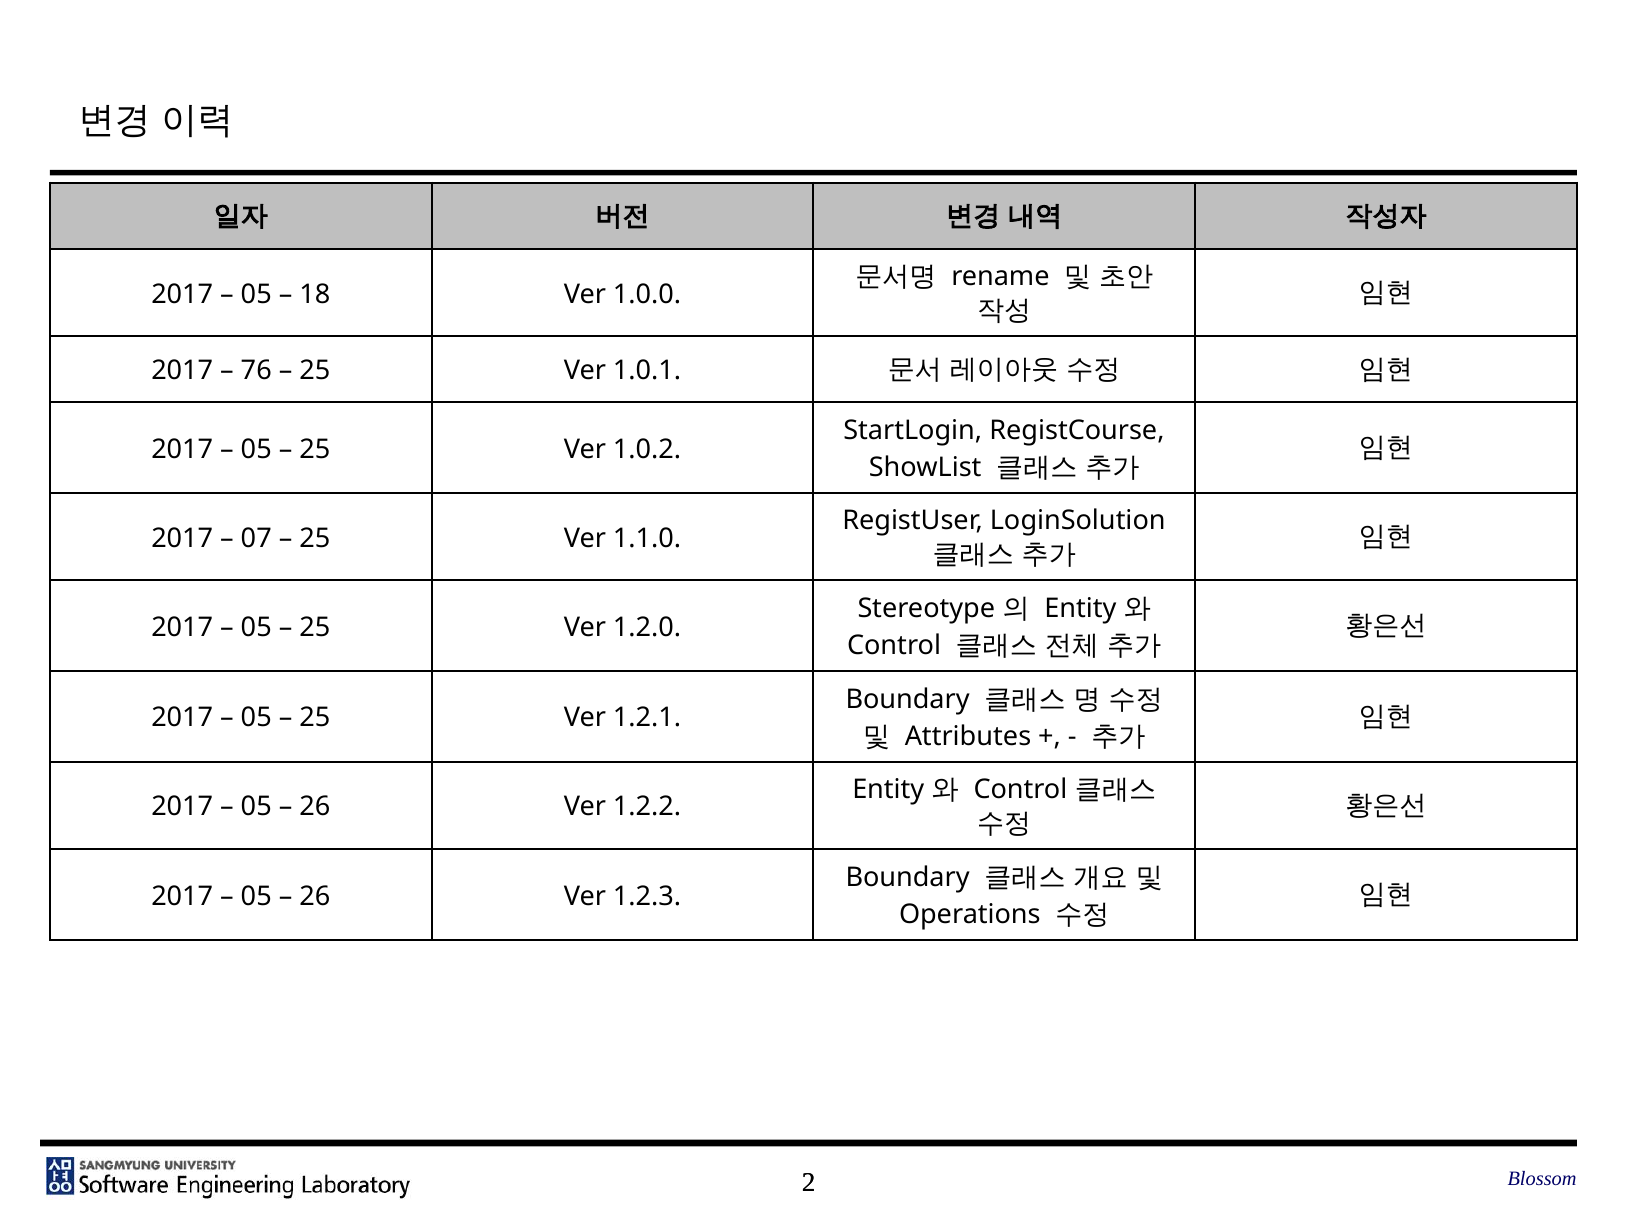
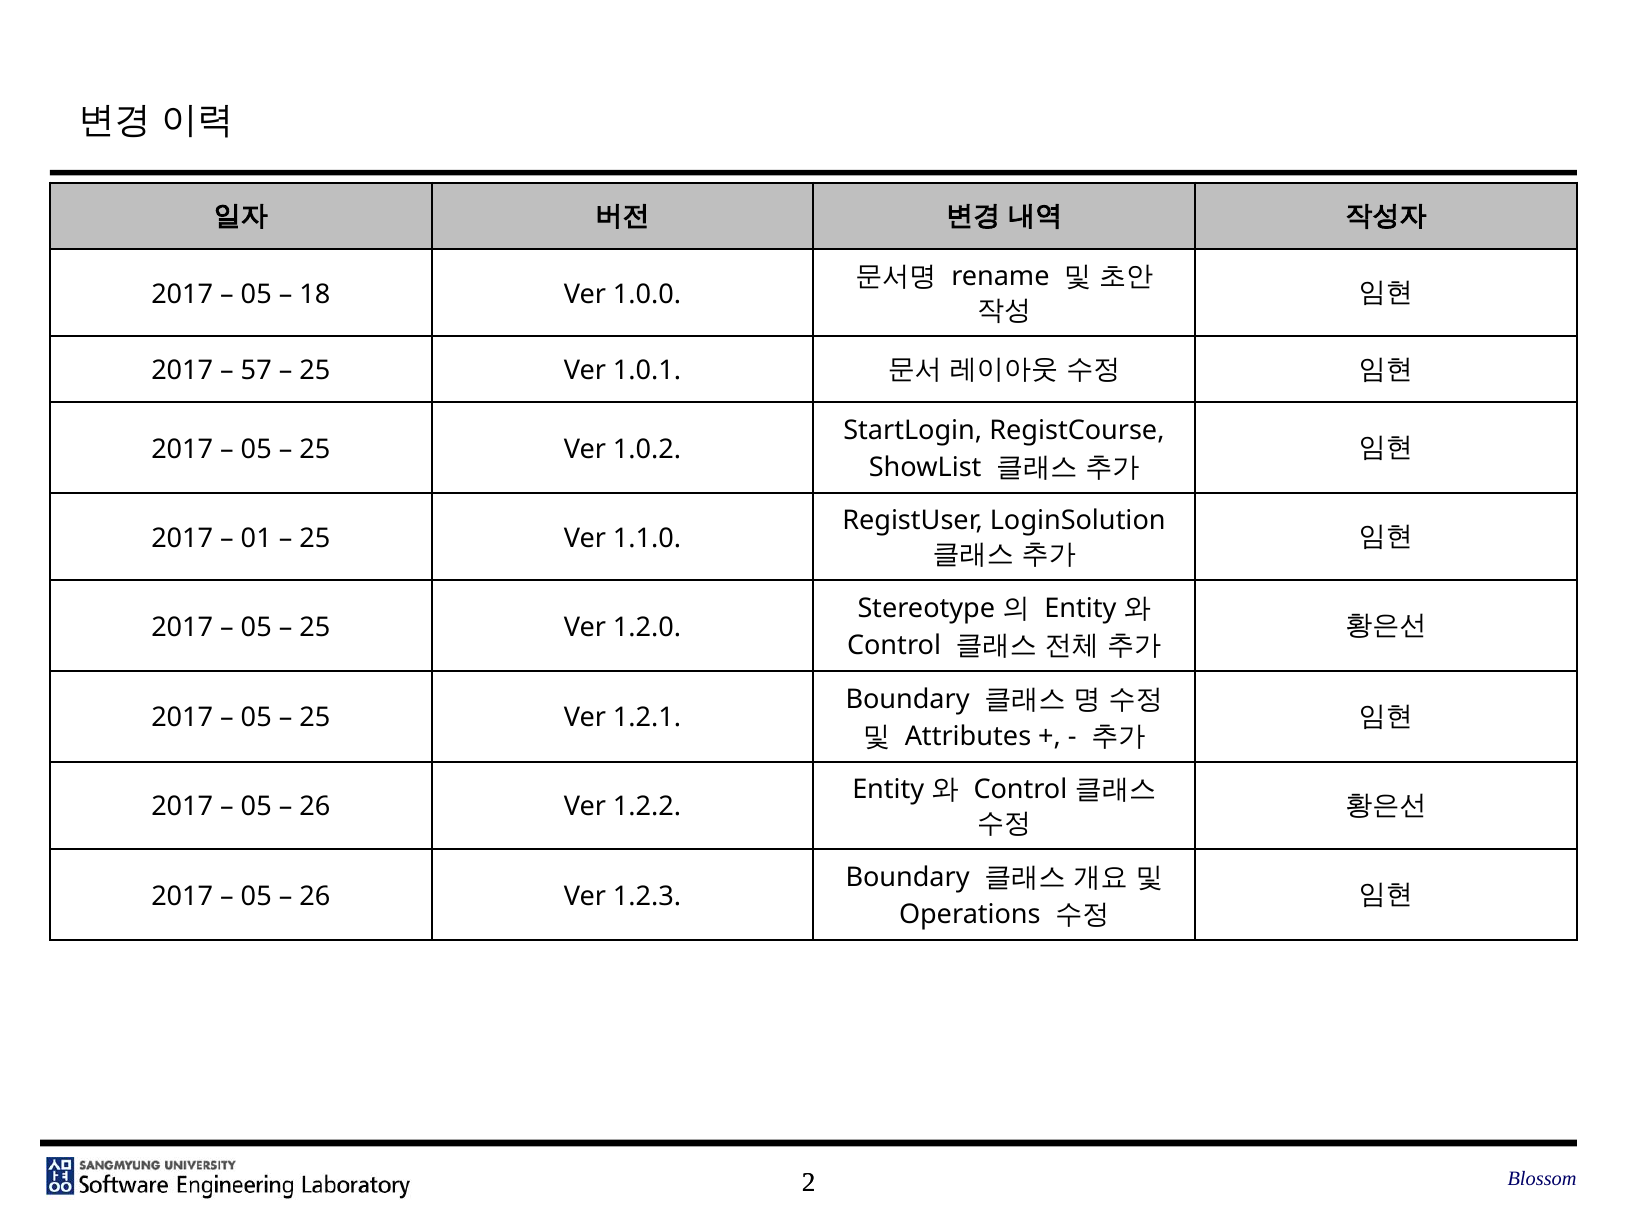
76: 76 -> 57
07: 07 -> 01
